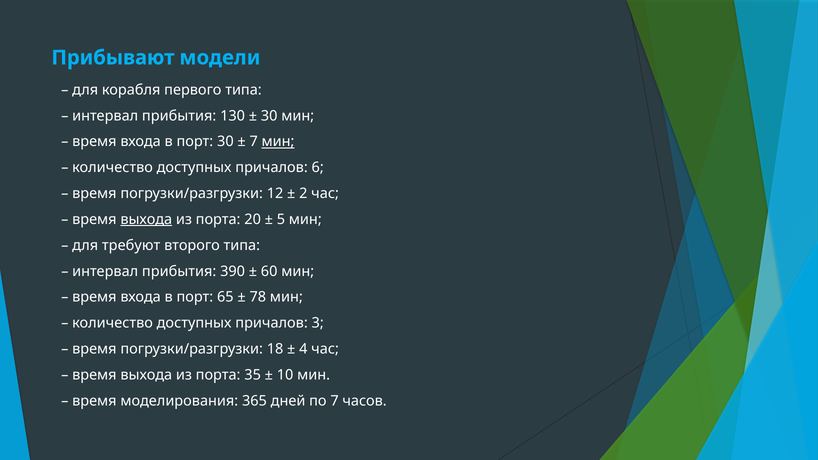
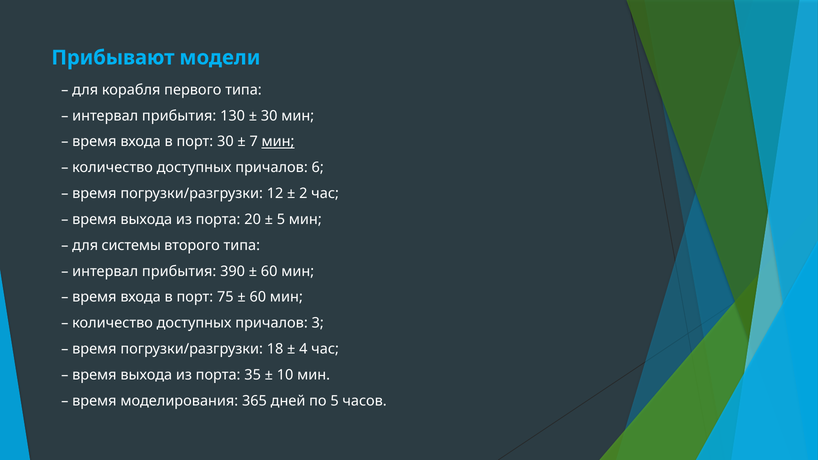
выхода at (146, 219) underline: present -> none
требуют: требуют -> системы
65: 65 -> 75
78 at (258, 297): 78 -> 60
по 7: 7 -> 5
